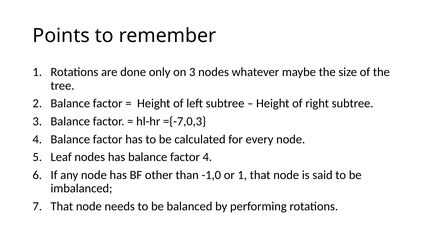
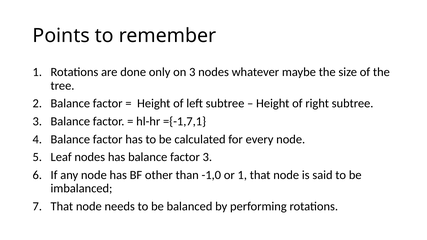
={-7,0,3: ={-7,0,3 -> ={-1,7,1
factor 4: 4 -> 3
